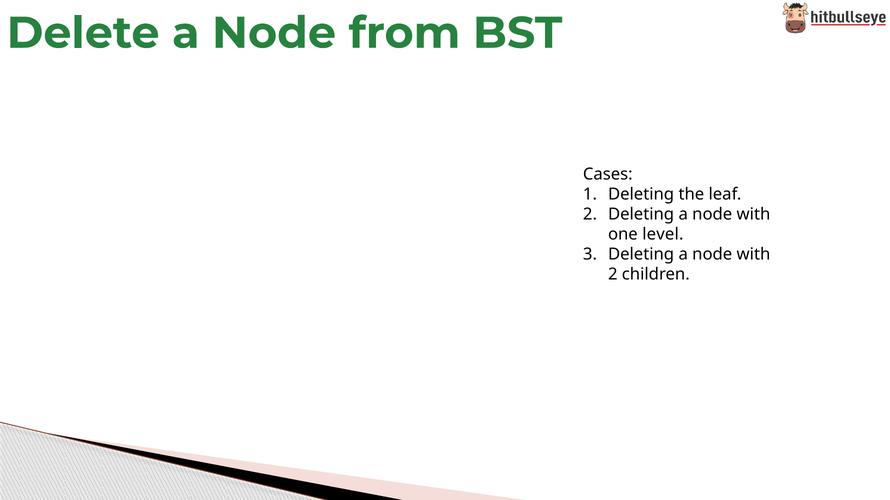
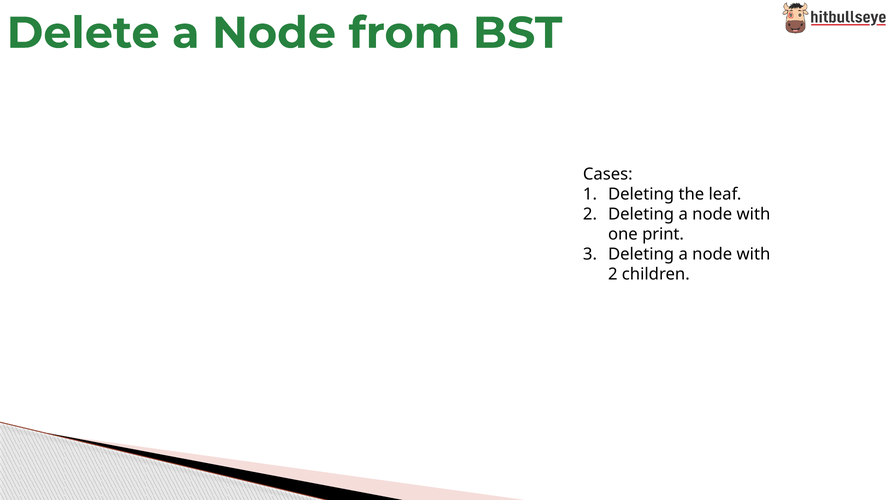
level: level -> print
